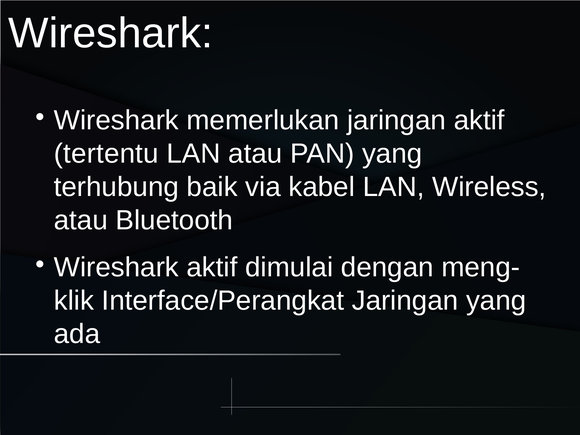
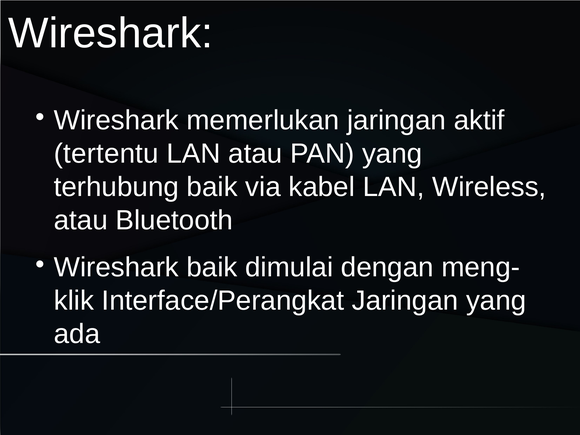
Wireshark aktif: aktif -> baik
